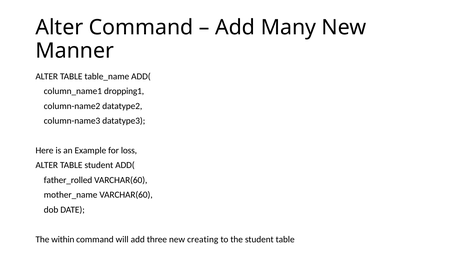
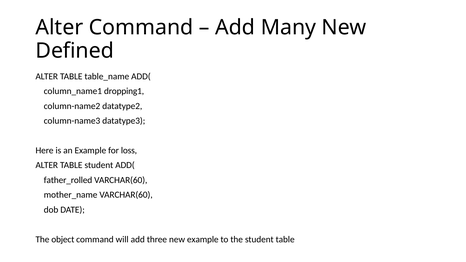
Manner: Manner -> Defined
within: within -> object
new creating: creating -> example
